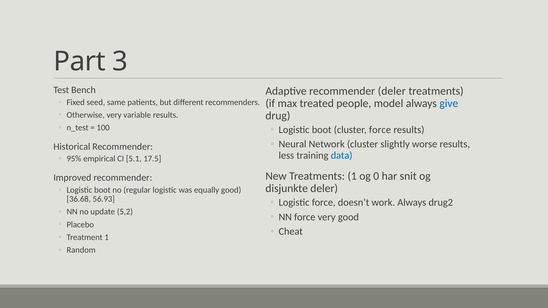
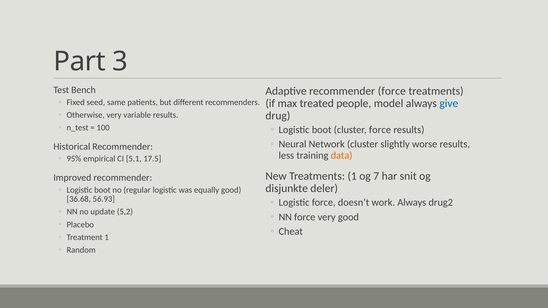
recommender deler: deler -> force
data colour: blue -> orange
0: 0 -> 7
